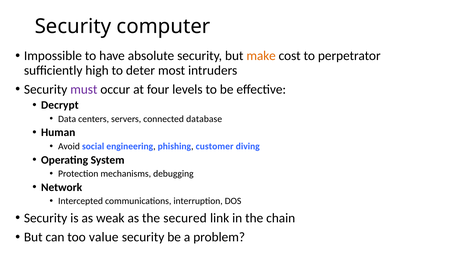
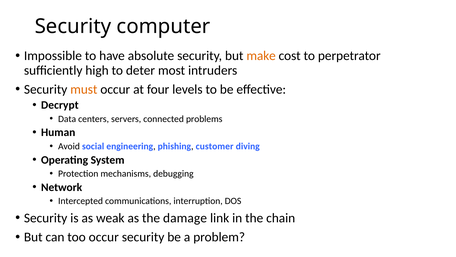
must colour: purple -> orange
database: database -> problems
secured: secured -> damage
too value: value -> occur
